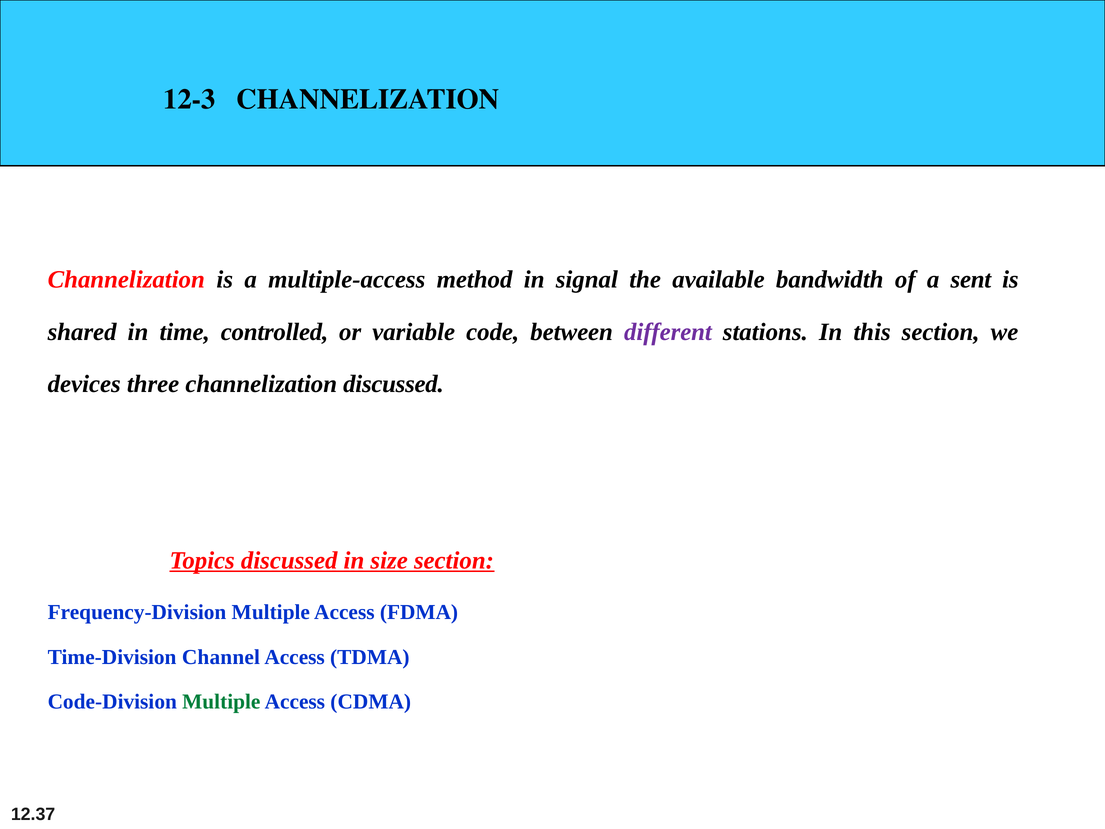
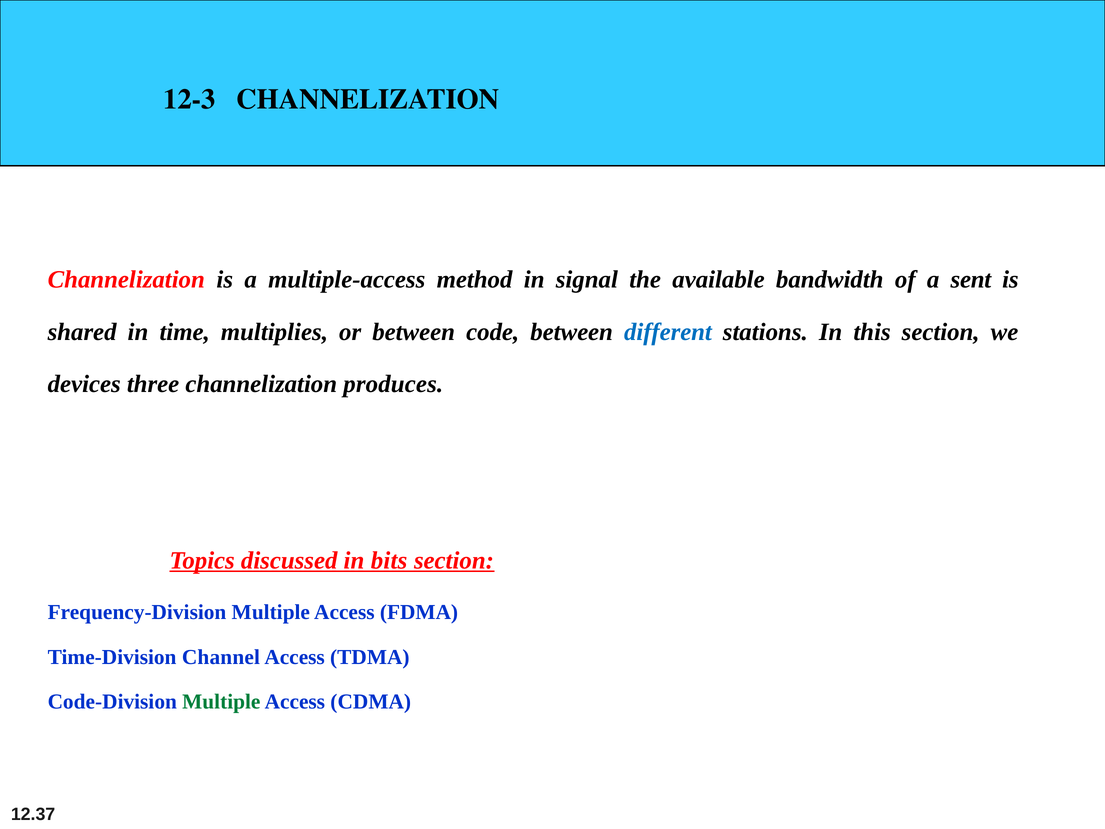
controlled: controlled -> multiplies
or variable: variable -> between
different colour: purple -> blue
channelization discussed: discussed -> produces
size: size -> bits
